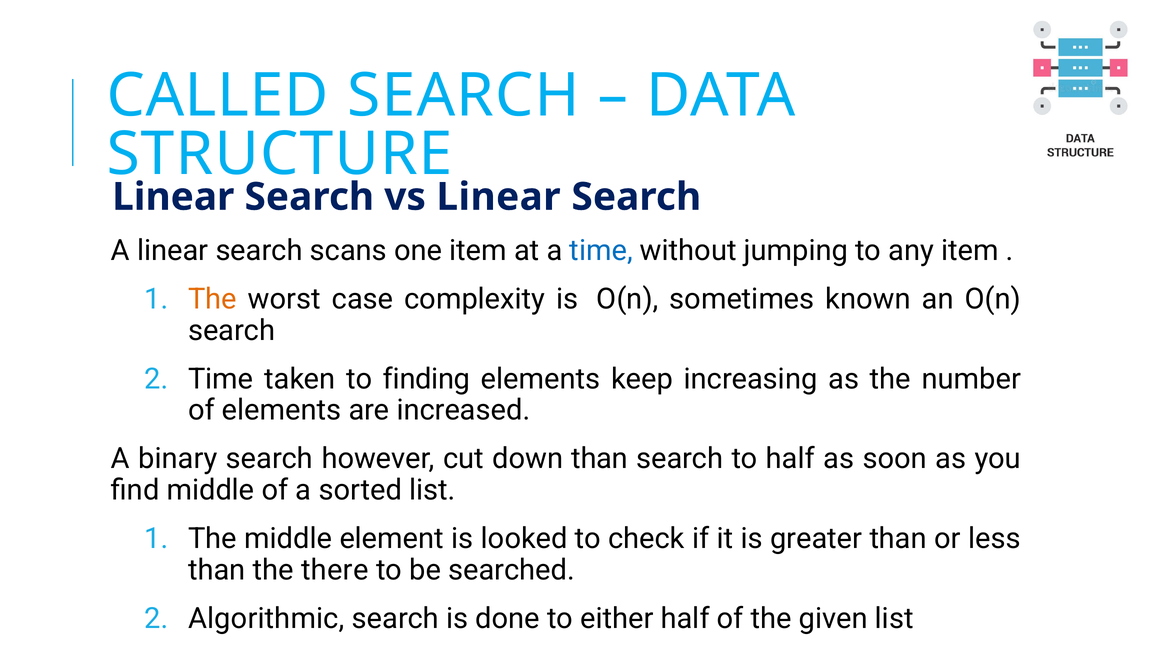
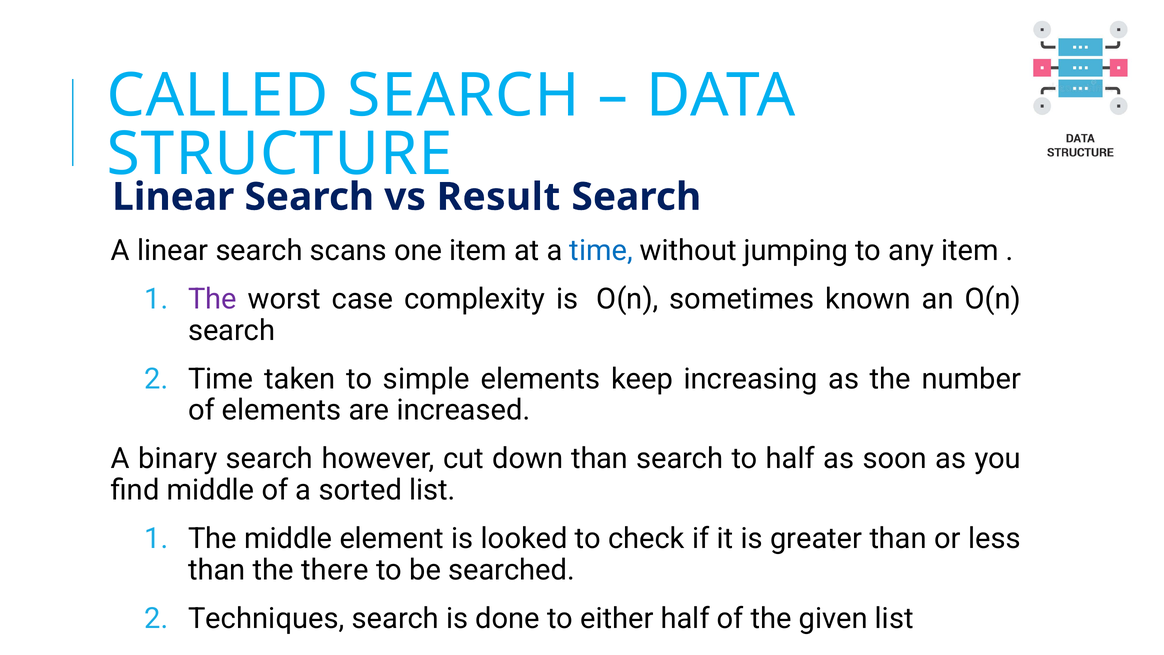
vs Linear: Linear -> Result
The at (212, 299) colour: orange -> purple
finding: finding -> simple
Algorithmic: Algorithmic -> Techniques
